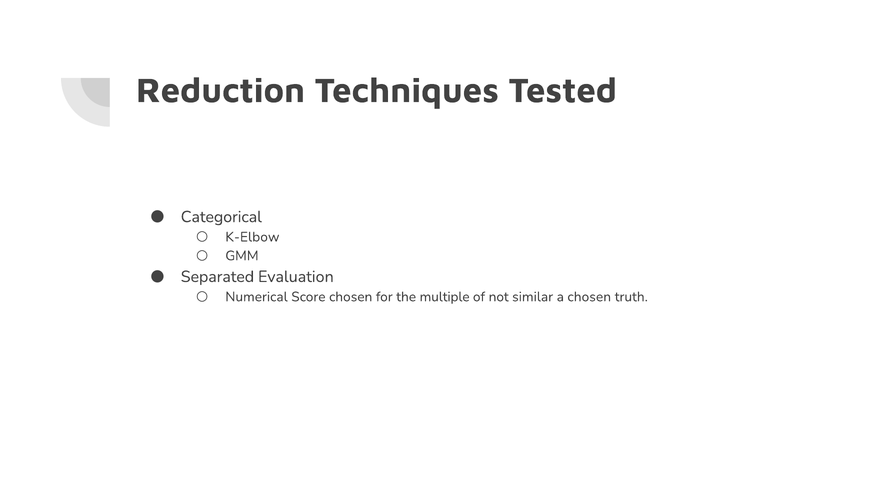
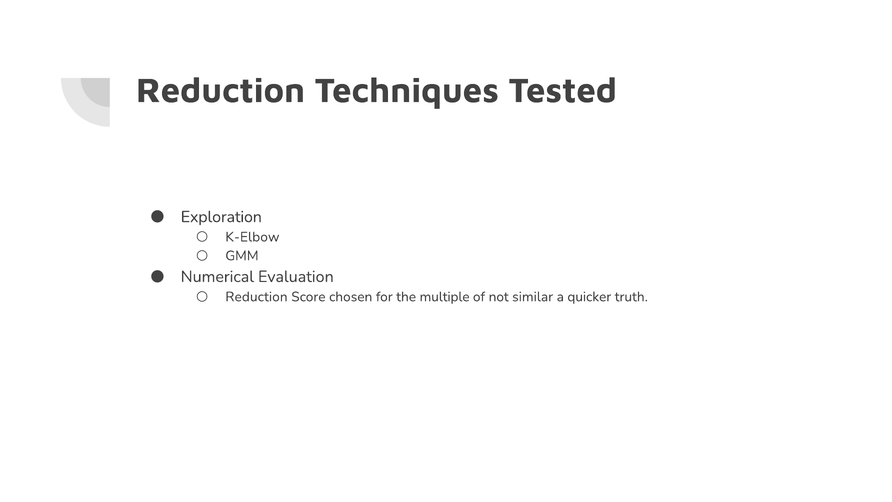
Categorical: Categorical -> Exploration
Separated: Separated -> Numerical
Numerical at (256, 297): Numerical -> Reduction
a chosen: chosen -> quicker
